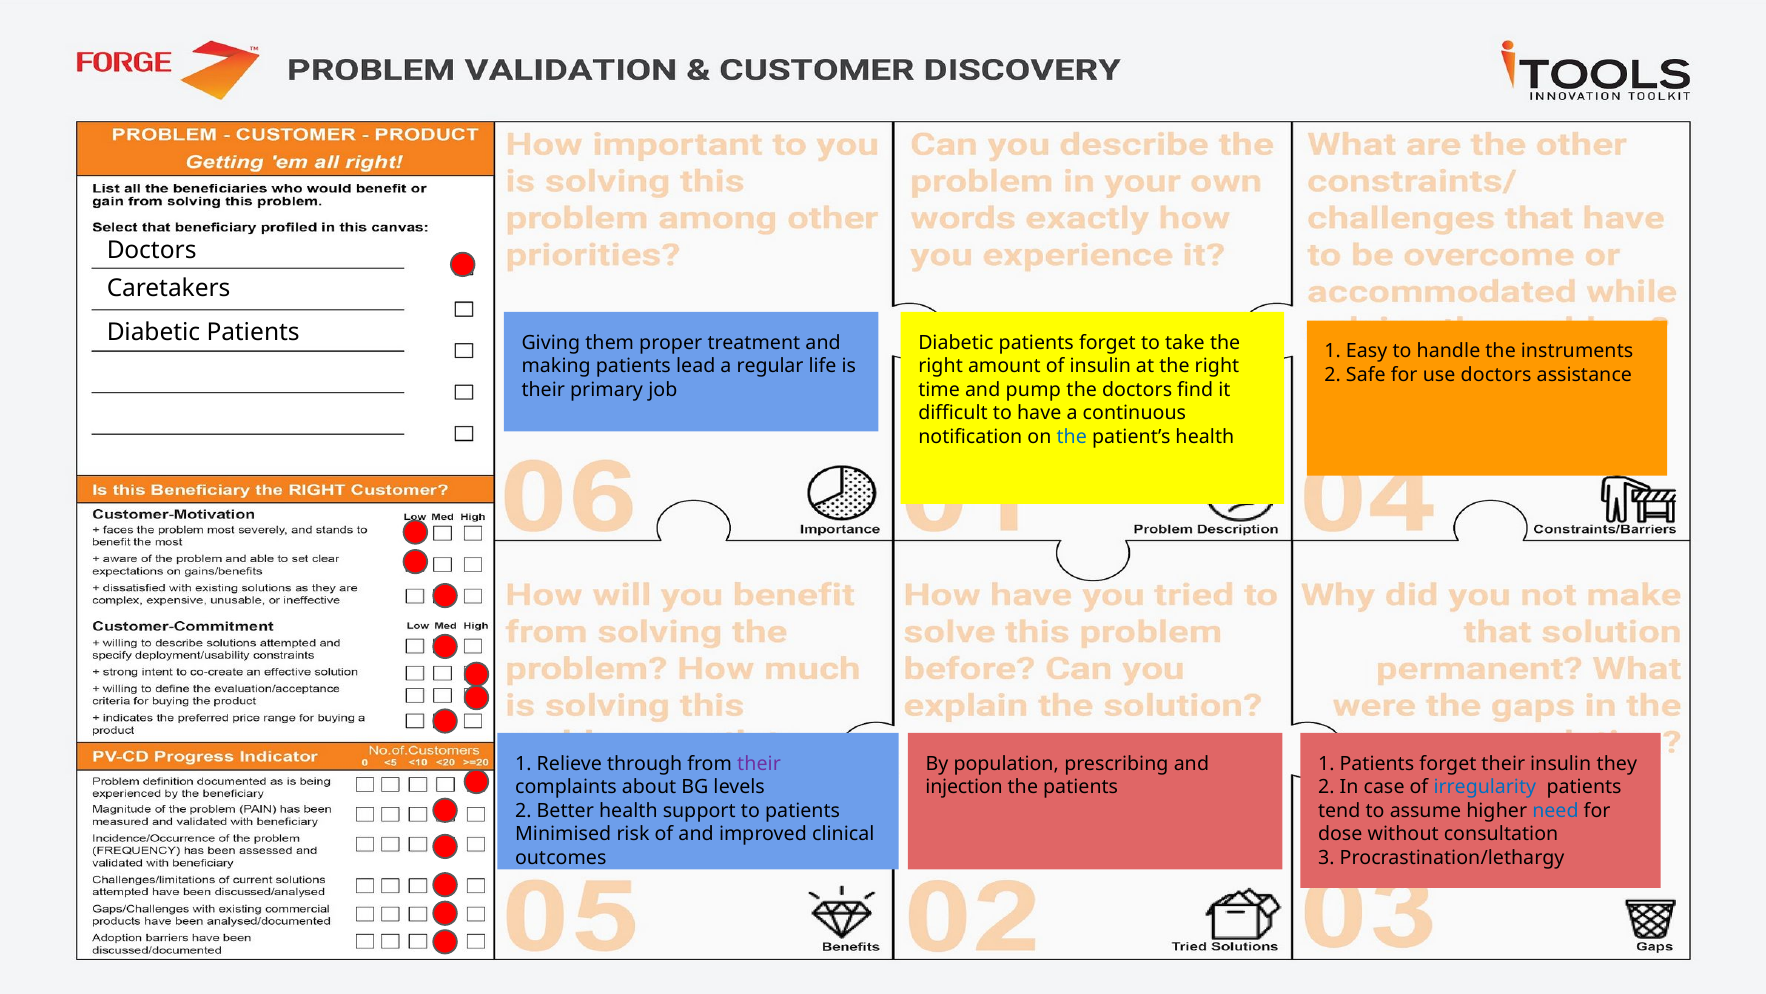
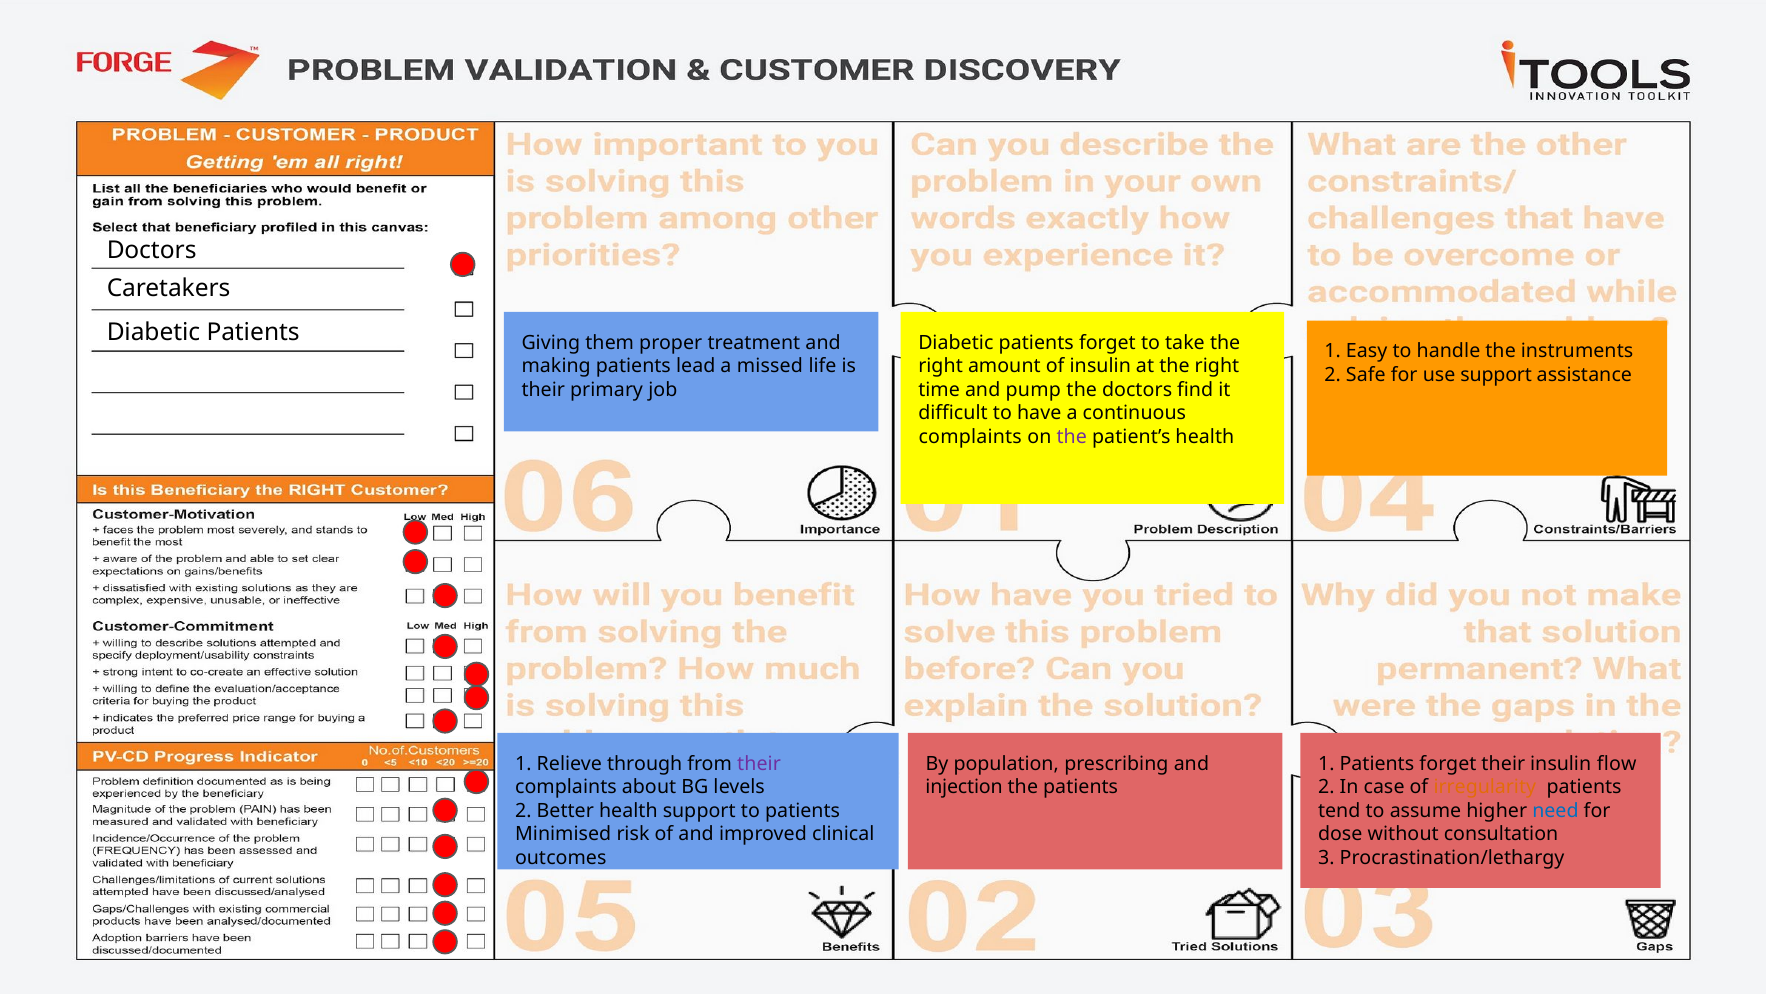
regular: regular -> missed
use doctors: doctors -> support
notification at (970, 436): notification -> complaints
the at (1072, 436) colour: blue -> purple
they: they -> flow
irregularity colour: blue -> orange
